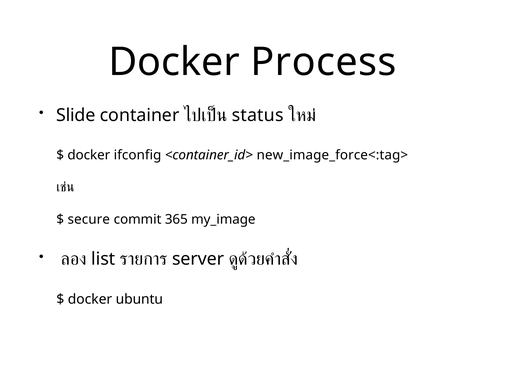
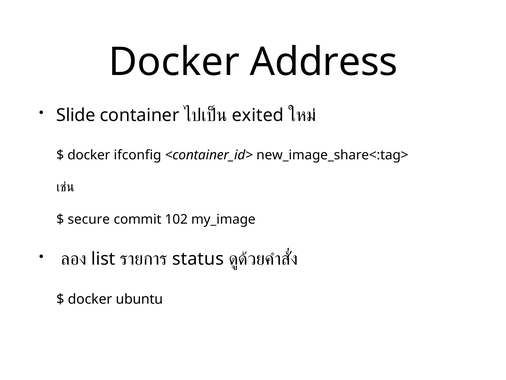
Process: Process -> Address
status: status -> exited
new_image_force<:tag>: new_image_force<:tag> -> new_image_share<:tag>
365: 365 -> 102
server: server -> status
